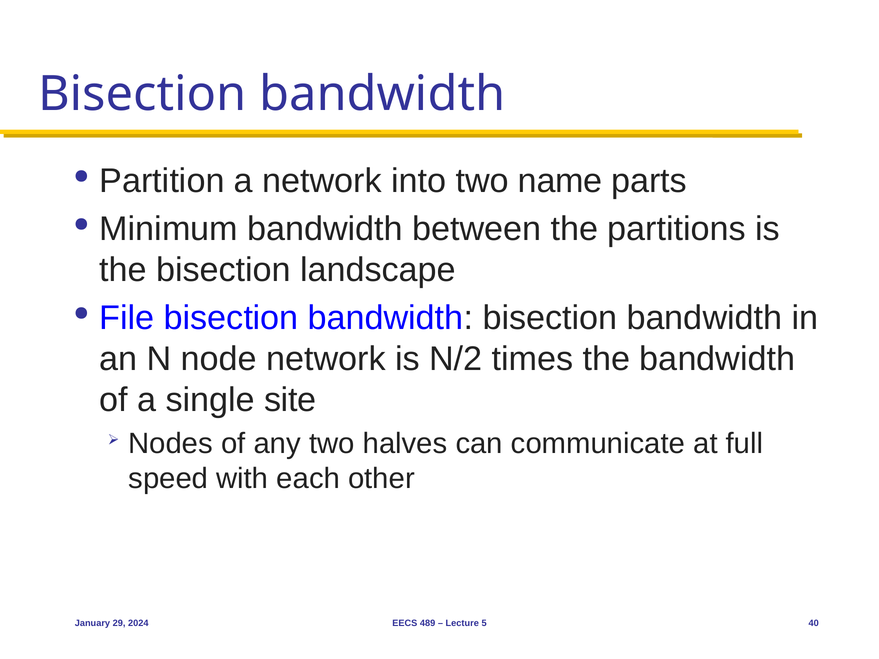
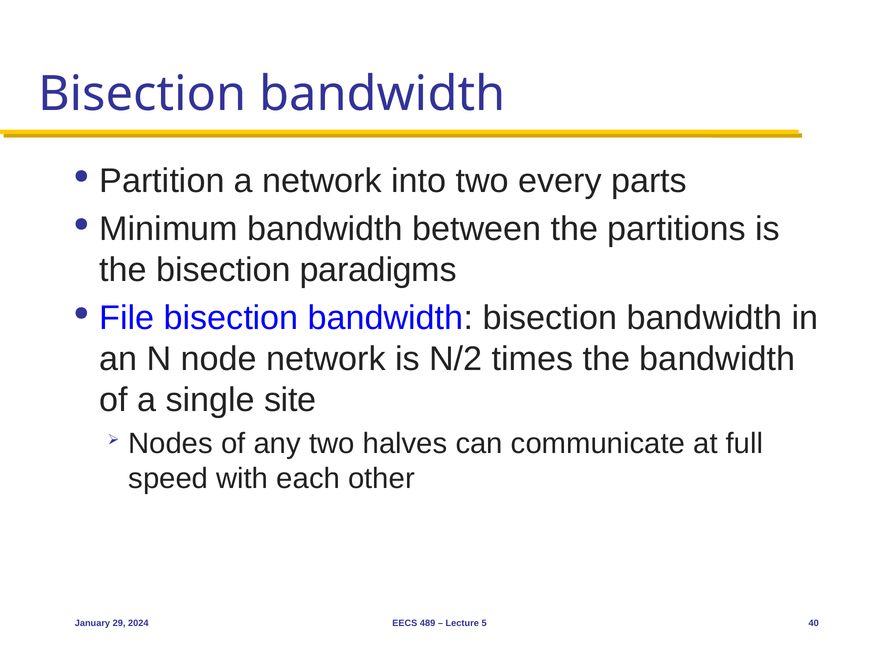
name: name -> every
landscape: landscape -> paradigms
